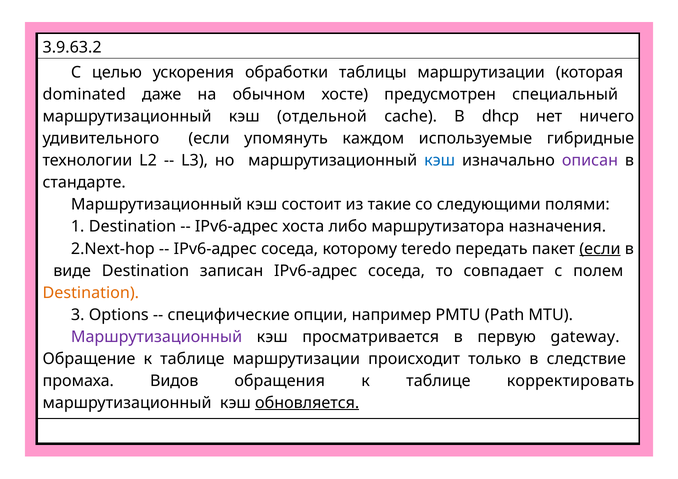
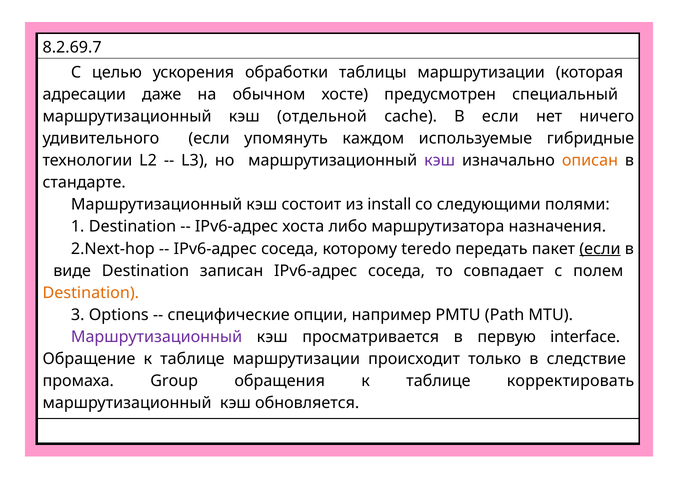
3.9.63.2: 3.9.63.2 -> 8.2.69.7
dominated: dominated -> адресации
В dhcp: dhcp -> если
кэш at (440, 161) colour: blue -> purple
описан colour: purple -> orange
такие: такие -> install
gateway: gateway -> interface
Видов: Видов -> Group
обновляется underline: present -> none
